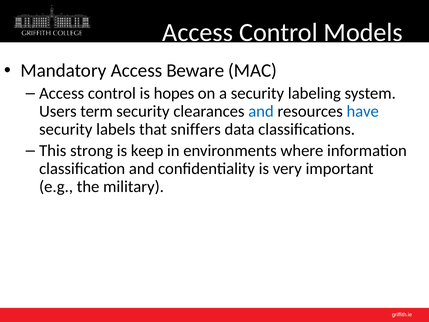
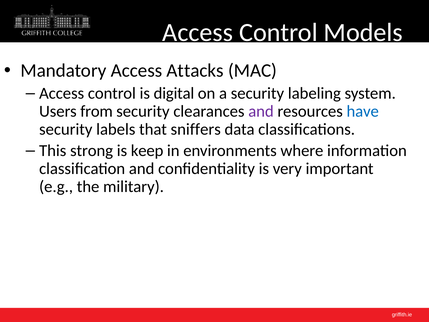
Beware: Beware -> Attacks
hopes: hopes -> digital
term: term -> from
and at (261, 111) colour: blue -> purple
